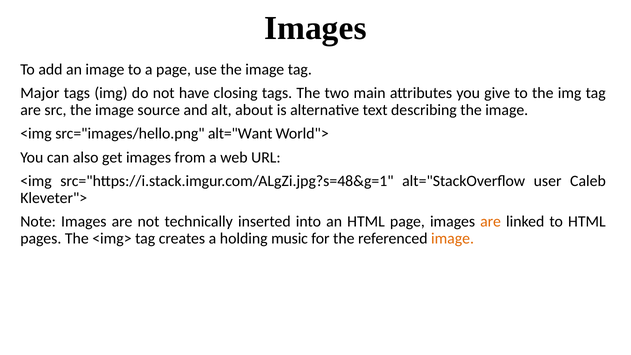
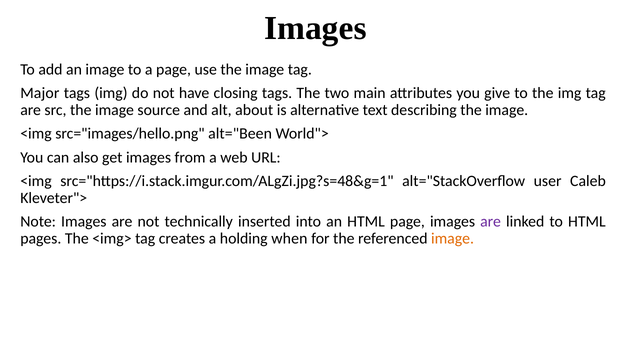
alt="Want: alt="Want -> alt="Been
are at (491, 222) colour: orange -> purple
music: music -> when
